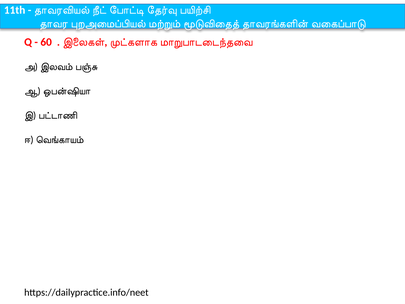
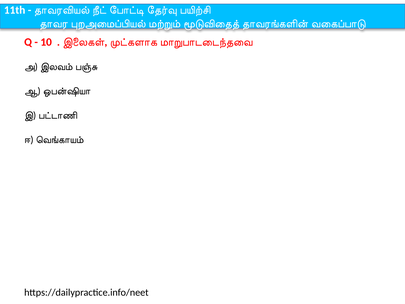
60: 60 -> 10
